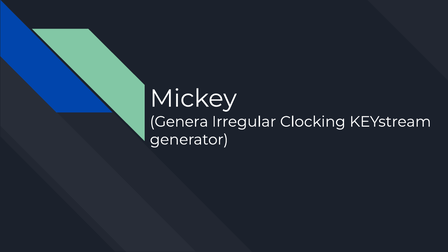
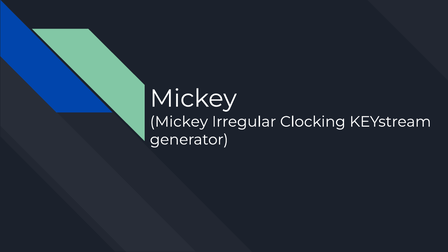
Genera at (179, 122): Genera -> Mickey
